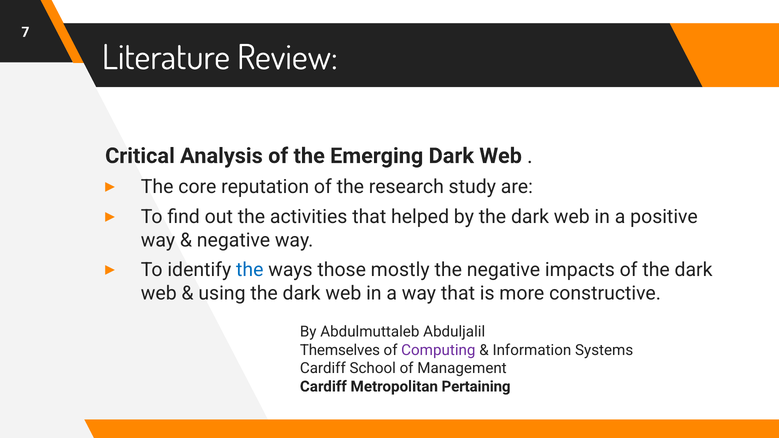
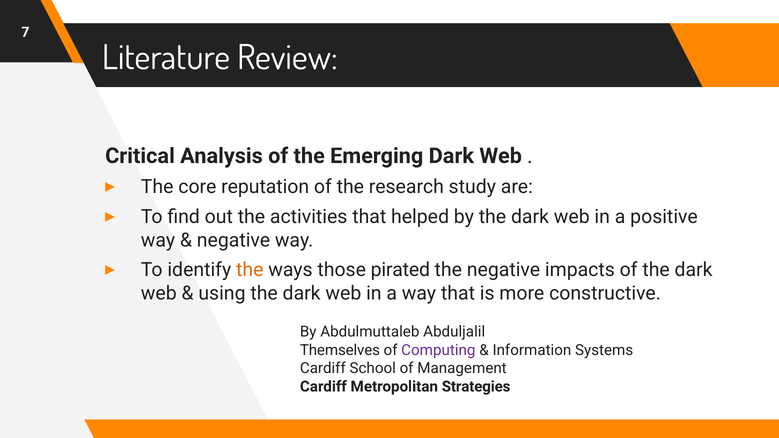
the at (250, 270) colour: blue -> orange
mostly: mostly -> pirated
Pertaining: Pertaining -> Strategies
